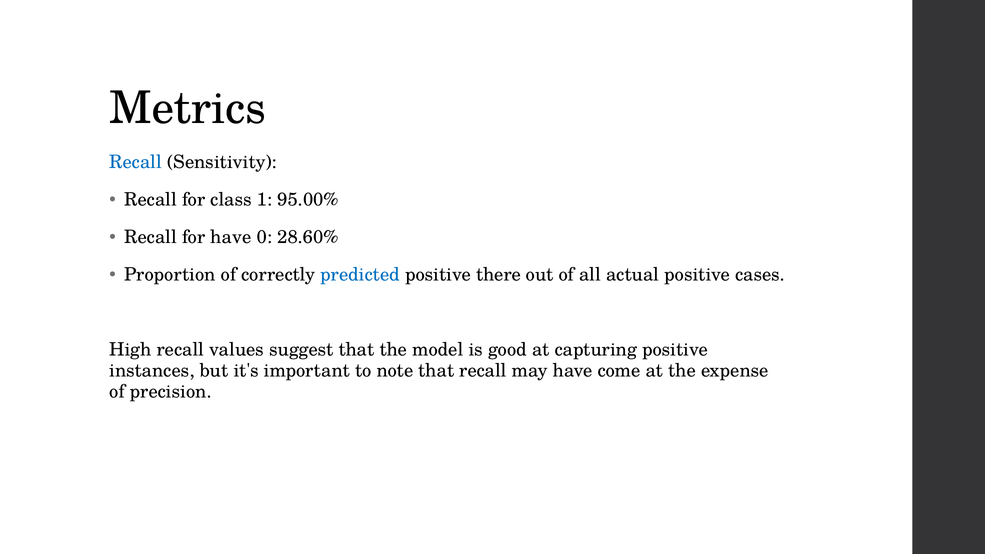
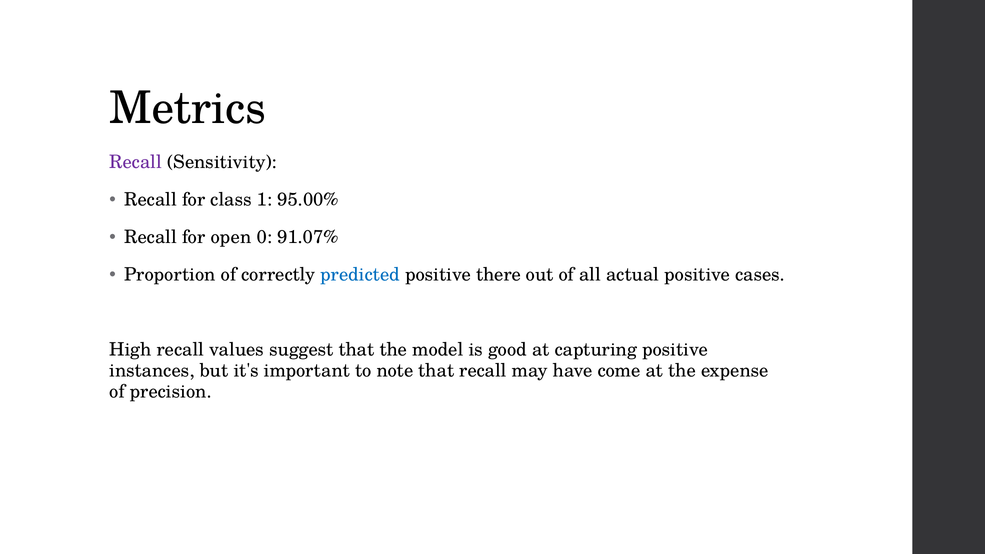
Recall at (136, 162) colour: blue -> purple
for have: have -> open
28.60%: 28.60% -> 91.07%
